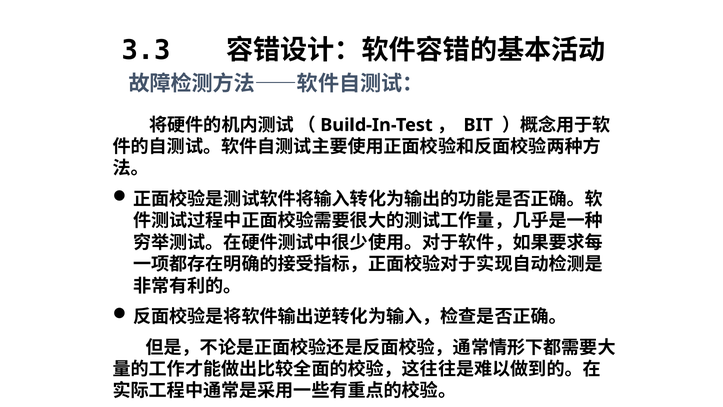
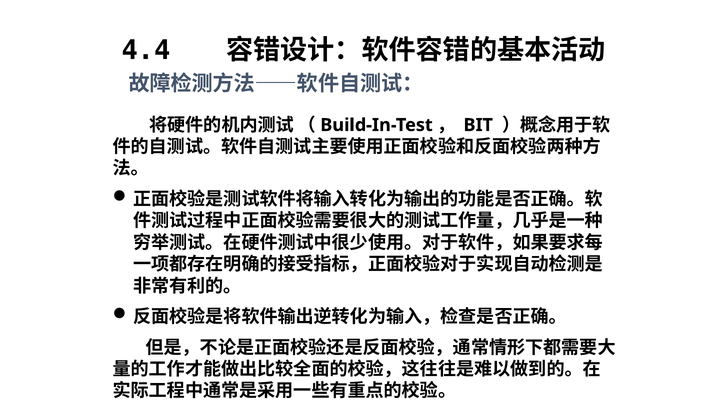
3.3: 3.3 -> 4.4
